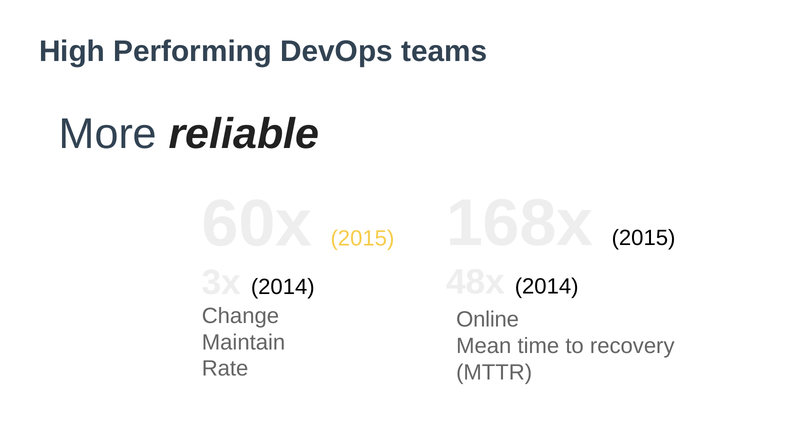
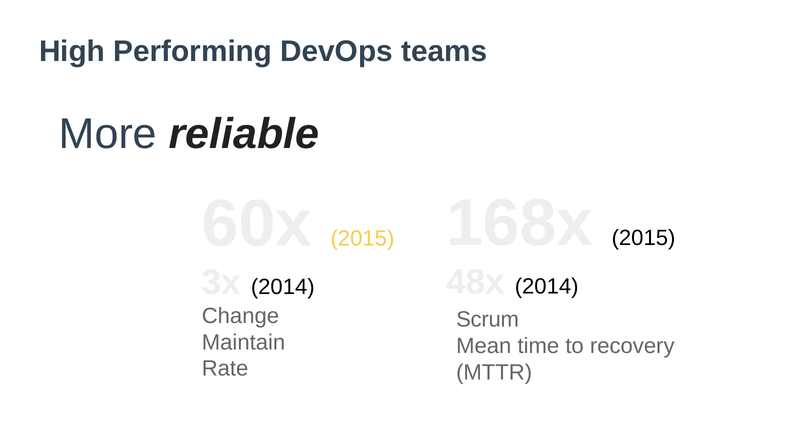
Online: Online -> Scrum
